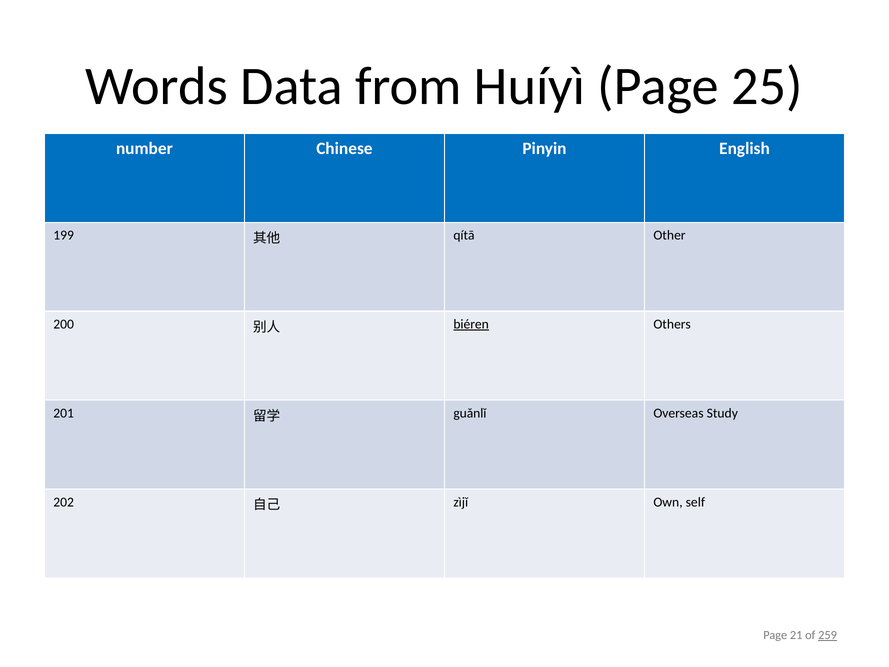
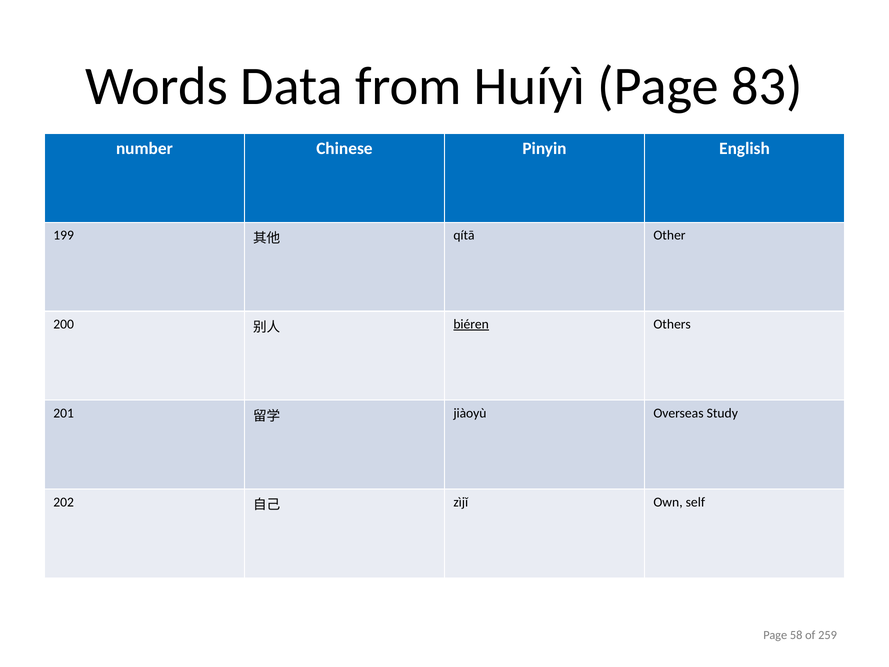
25: 25 -> 83
guǎnlǐ: guǎnlǐ -> jiàoyù
21: 21 -> 58
259 underline: present -> none
